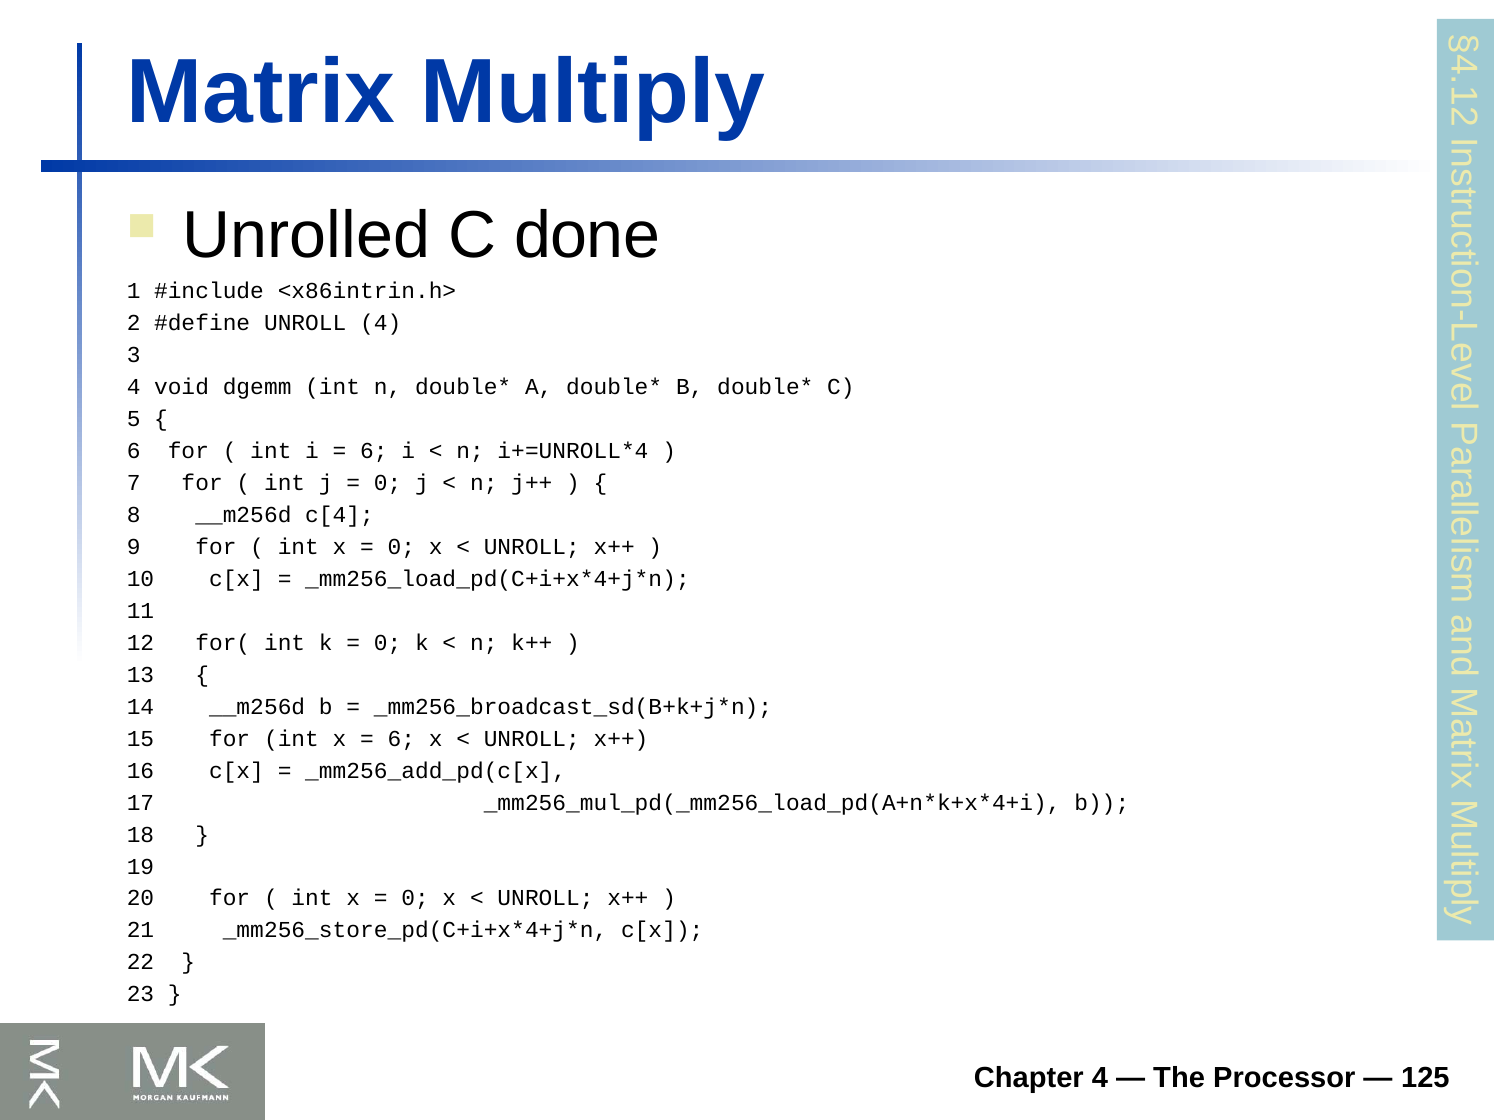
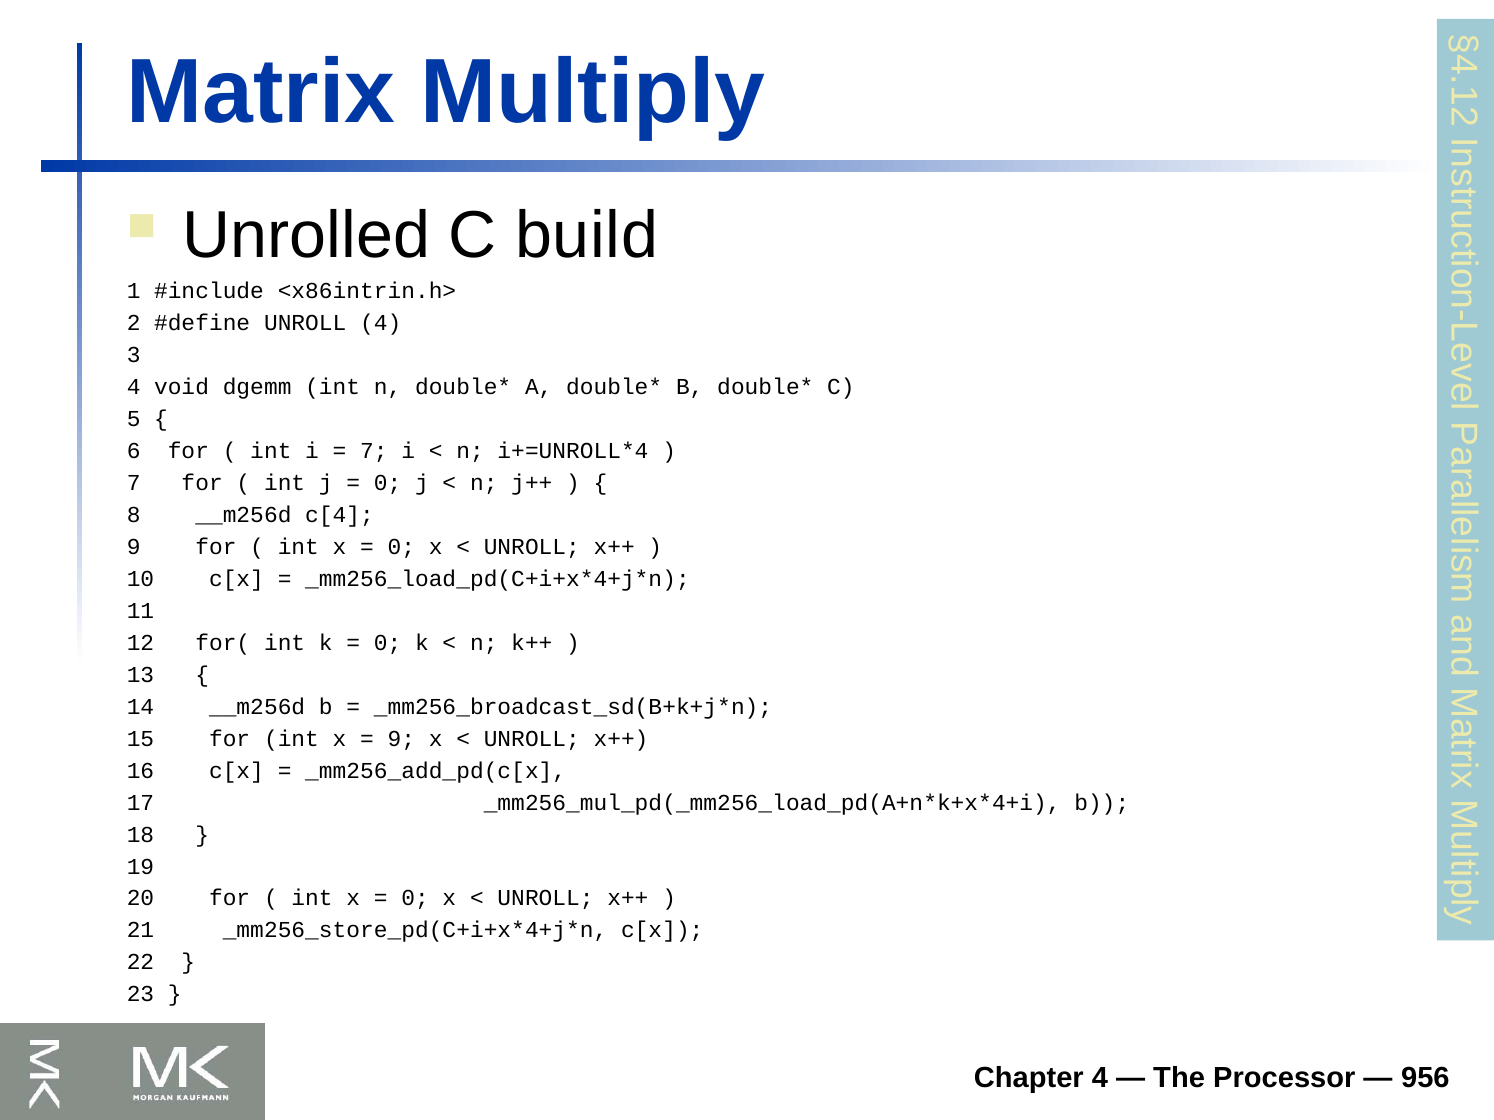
done: done -> build
6 at (374, 451): 6 -> 7
6 at (401, 739): 6 -> 9
125: 125 -> 956
